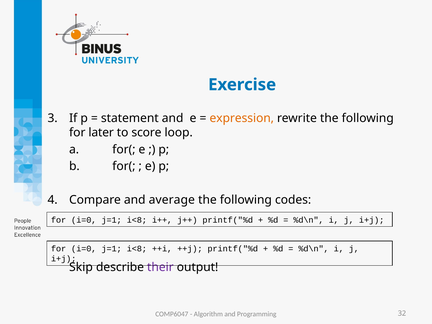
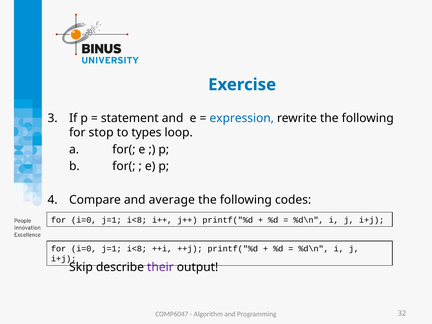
expression colour: orange -> blue
later: later -> stop
score: score -> types
